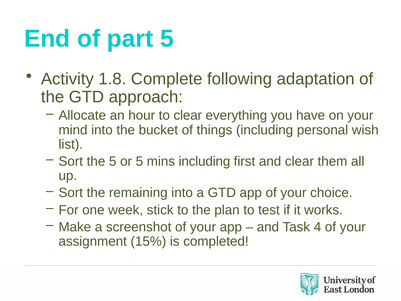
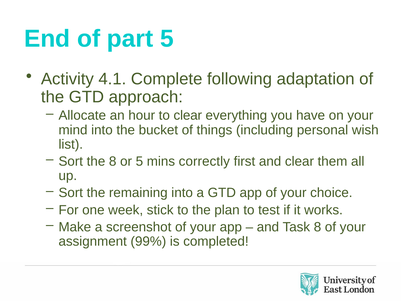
1.8: 1.8 -> 4.1
the 5: 5 -> 8
mins including: including -> correctly
Task 4: 4 -> 8
15%: 15% -> 99%
